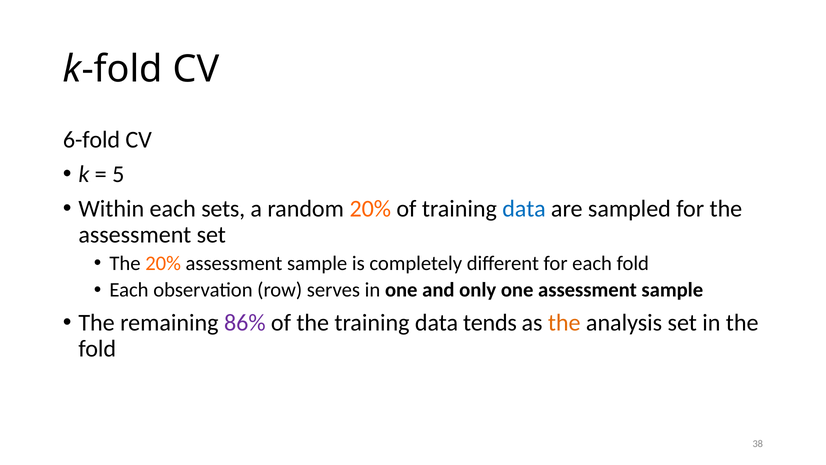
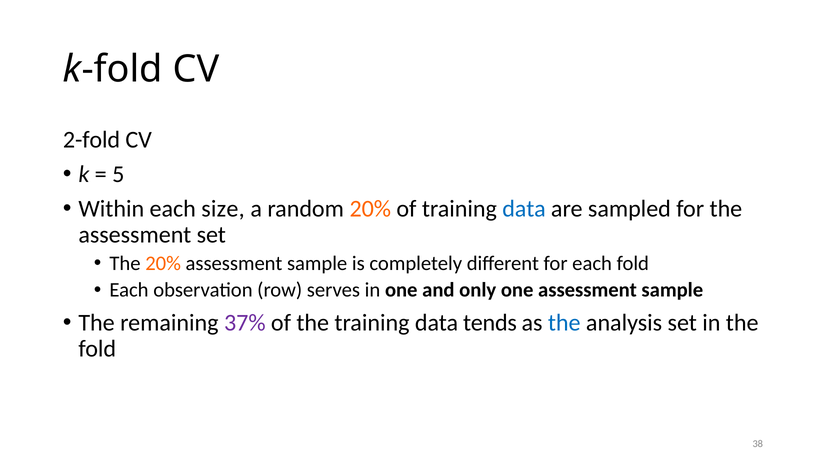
6-fold: 6-fold -> 2-fold
sets: sets -> size
86%: 86% -> 37%
the at (564, 323) colour: orange -> blue
